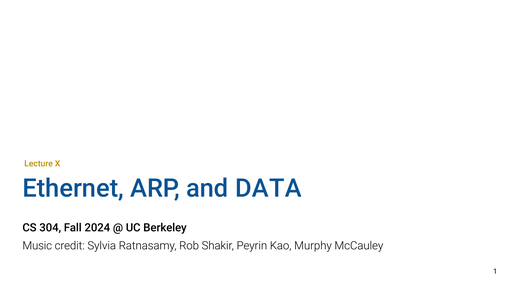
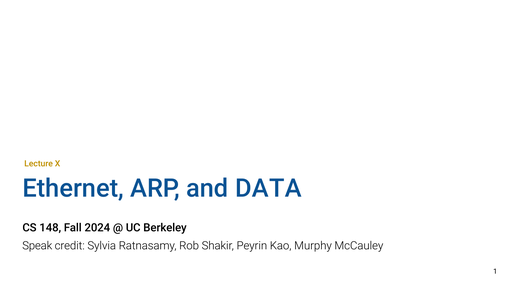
304: 304 -> 148
Music: Music -> Speak
